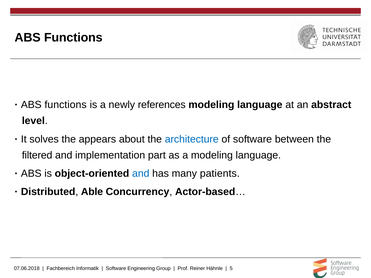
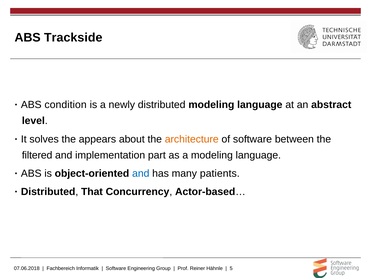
Functions at (73, 38): Functions -> Trackside
functions at (66, 105): functions -> condition
newly references: references -> distributed
architecture colour: blue -> orange
Able: Able -> That
